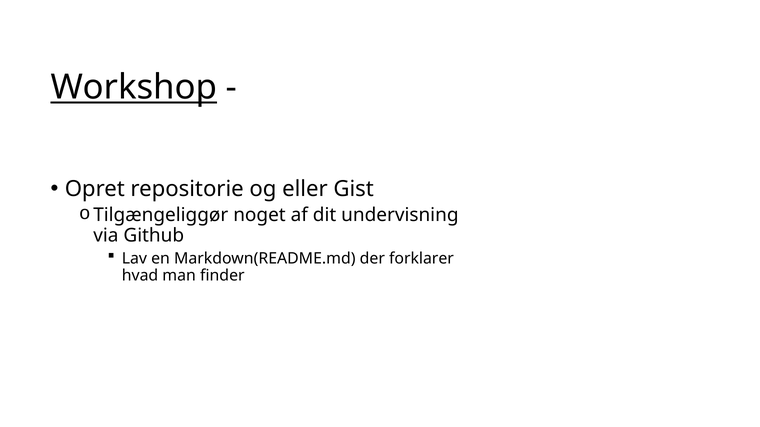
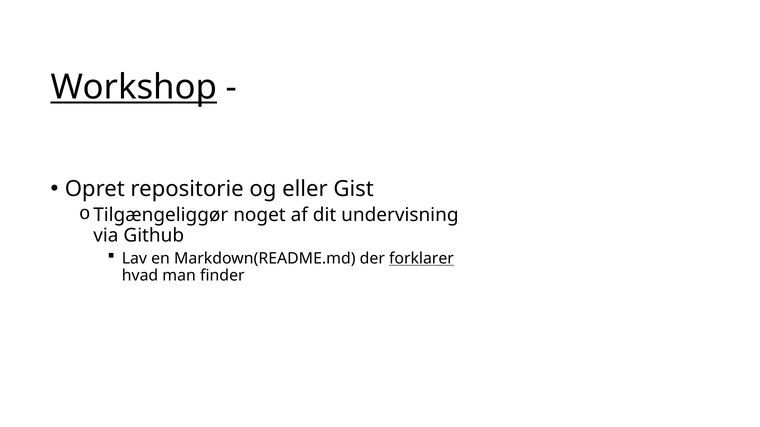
forklarer underline: none -> present
